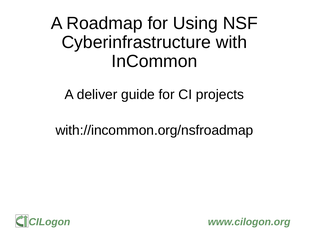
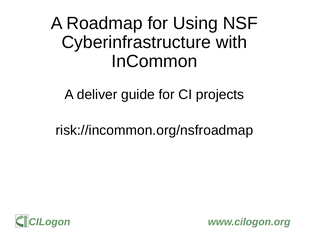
with://incommon.org/nsfroadmap: with://incommon.org/nsfroadmap -> risk://incommon.org/nsfroadmap
